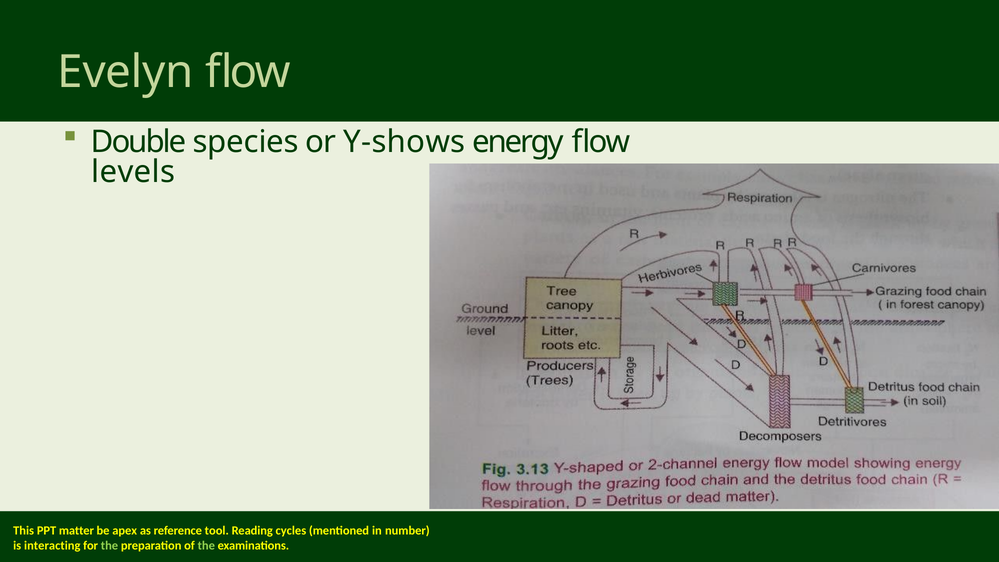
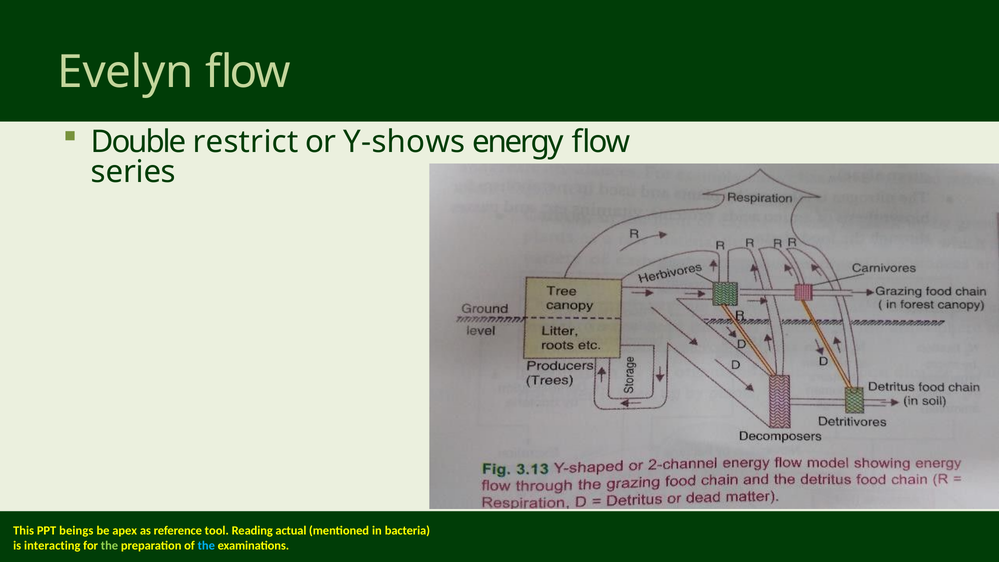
species: species -> restrict
levels: levels -> series
matter: matter -> beings
cycles: cycles -> actual
number: number -> bacteria
the at (206, 546) colour: light green -> light blue
